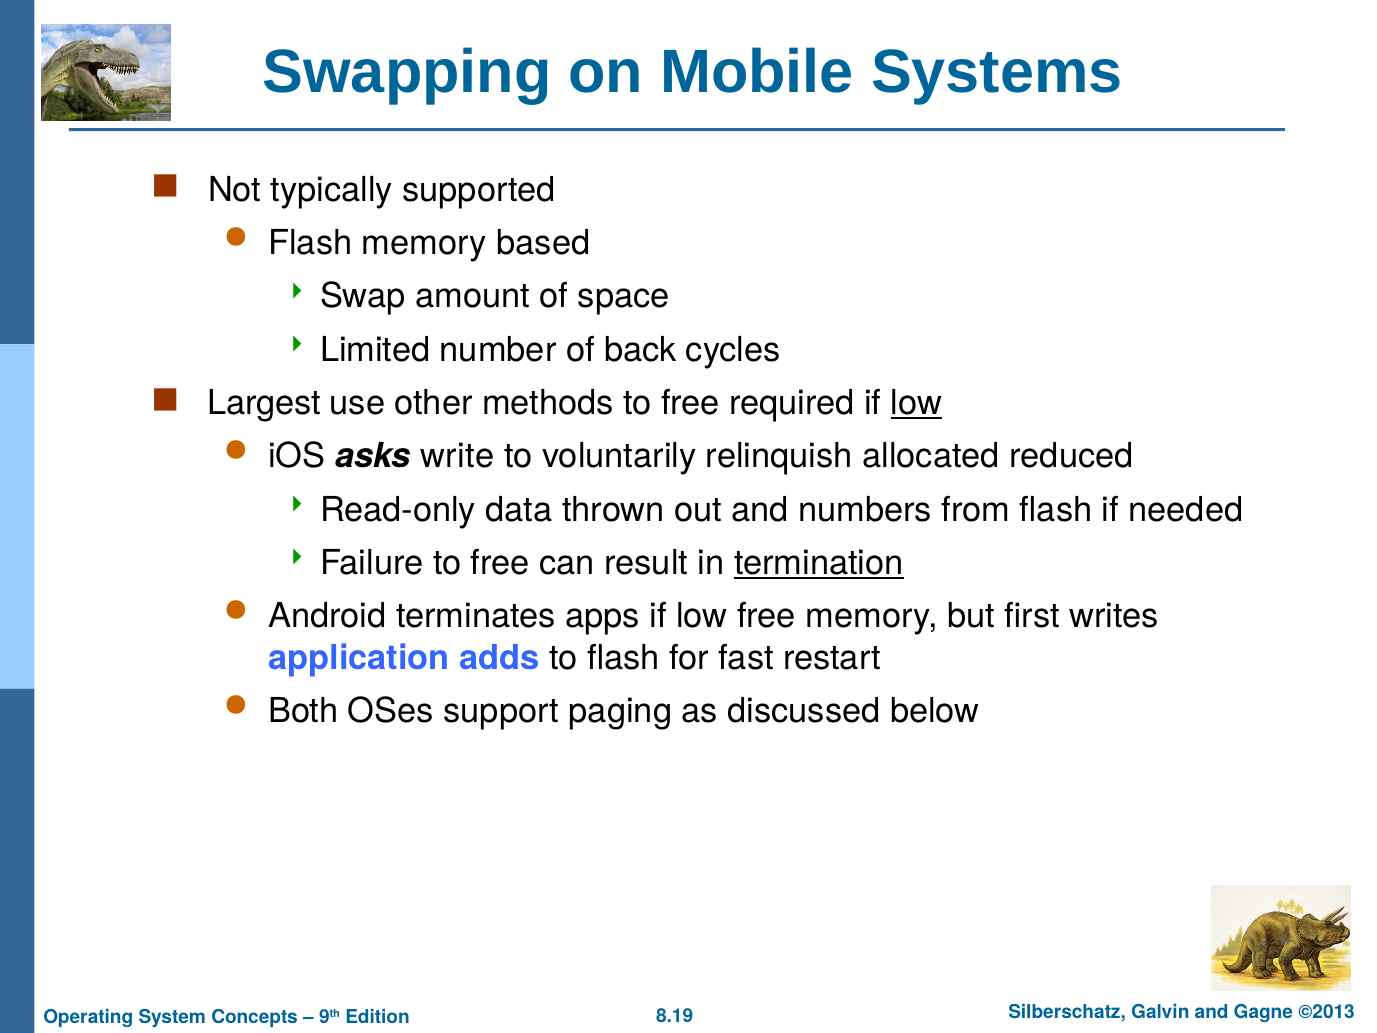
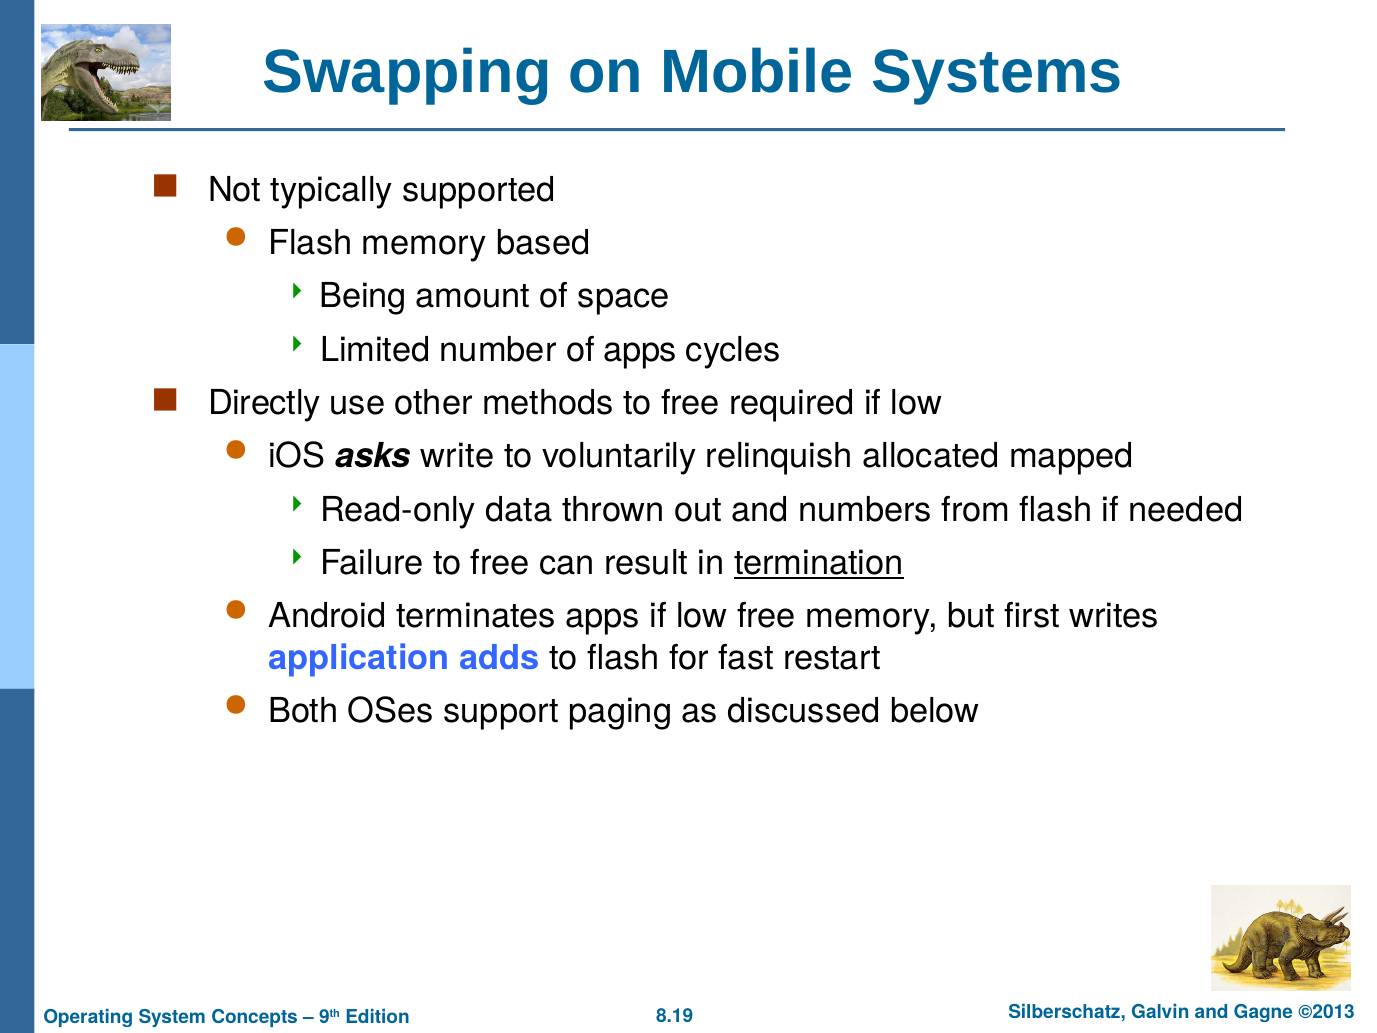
Swap: Swap -> Being
of back: back -> apps
Largest: Largest -> Directly
low at (916, 403) underline: present -> none
reduced: reduced -> mapped
